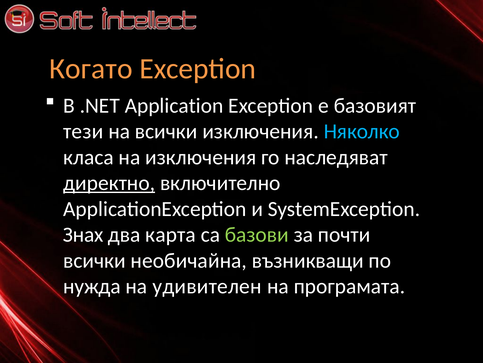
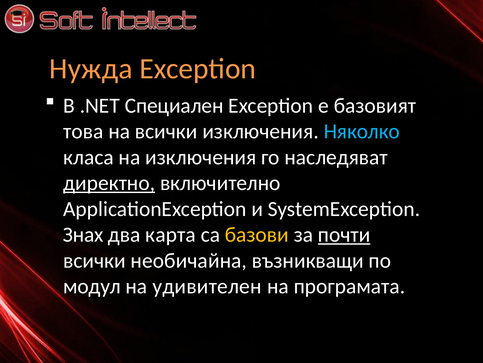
Когато: Когато -> Нужда
Application: Application -> Специален
тези: тези -> това
базови colour: light green -> yellow
почти underline: none -> present
нужда: нужда -> модул
